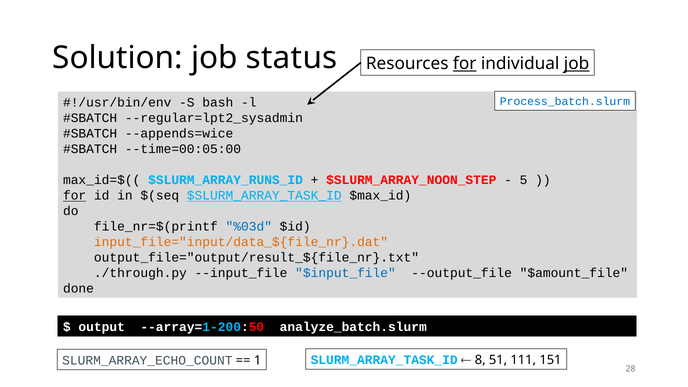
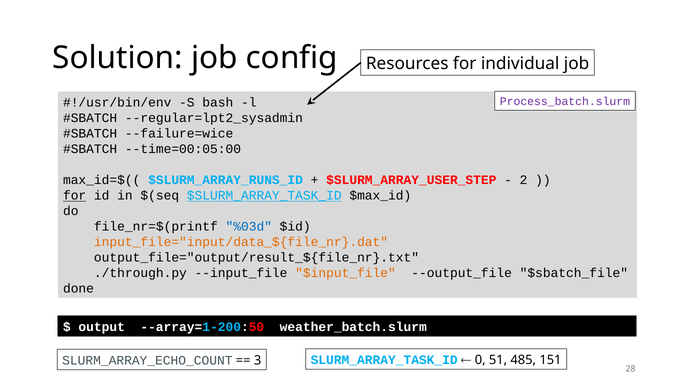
status: status -> config
for at (465, 64) underline: present -> none
job at (577, 64) underline: present -> none
Process_batch.slurm colour: blue -> purple
--appends=wice: --appends=wice -> --failure=wice
$SLURM_ARRAY_NOON_STEP: $SLURM_ARRAY_NOON_STEP -> $SLURM_ARRAY_USER_STEP
5: 5 -> 2
$input_file colour: blue -> orange
$amount_file: $amount_file -> $sbatch_file
analyze_batch.slurm: analyze_batch.slurm -> weather_batch.slurm
8: 8 -> 0
111: 111 -> 485
1: 1 -> 3
